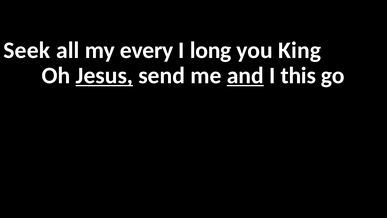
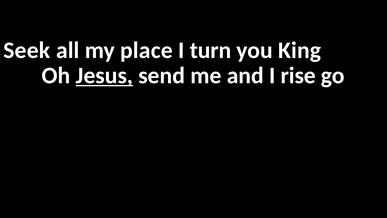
every: every -> place
long: long -> turn
and underline: present -> none
this: this -> rise
